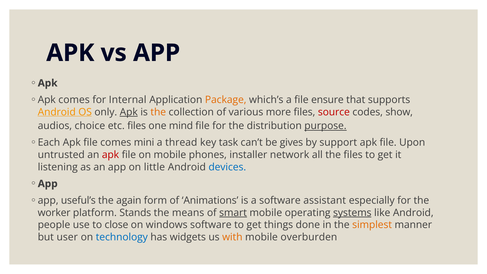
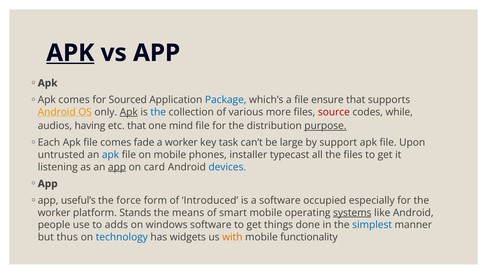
APK at (70, 53) underline: none -> present
Internal: Internal -> Sourced
Package colour: orange -> blue
the at (158, 112) colour: orange -> blue
show: show -> while
choice: choice -> having
etc files: files -> that
mini: mini -> fade
a thread: thread -> worker
gives: gives -> large
apk at (111, 155) colour: red -> blue
network: network -> typecast
app at (117, 167) underline: none -> present
little: little -> card
again: again -> force
Animations: Animations -> Introduced
assistant: assistant -> occupied
smart underline: present -> none
close: close -> adds
simplest colour: orange -> blue
user: user -> thus
overburden: overburden -> functionality
